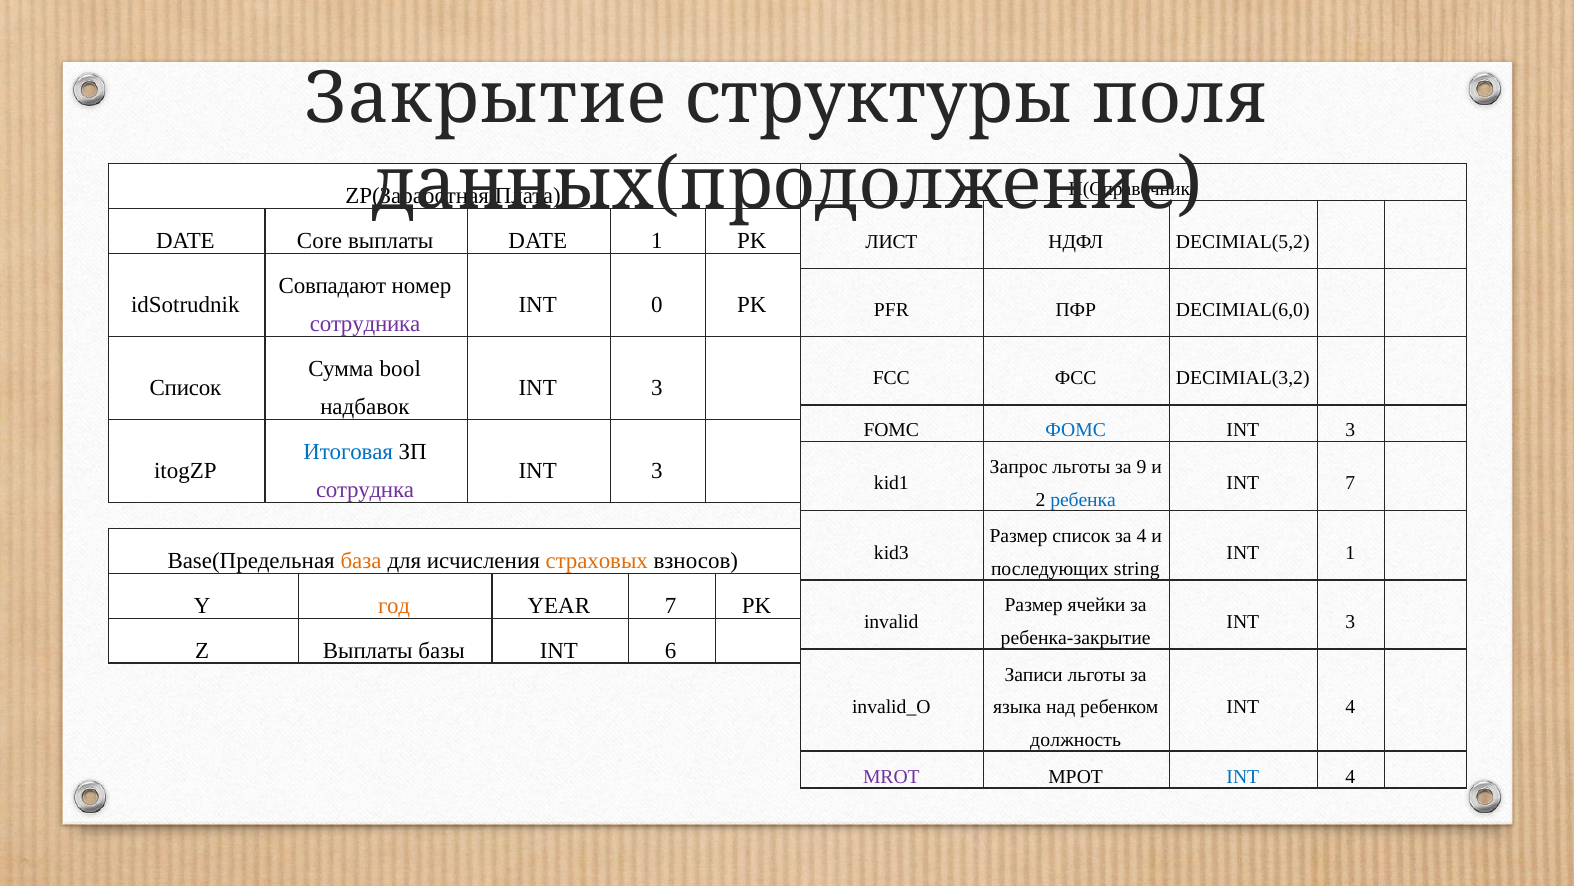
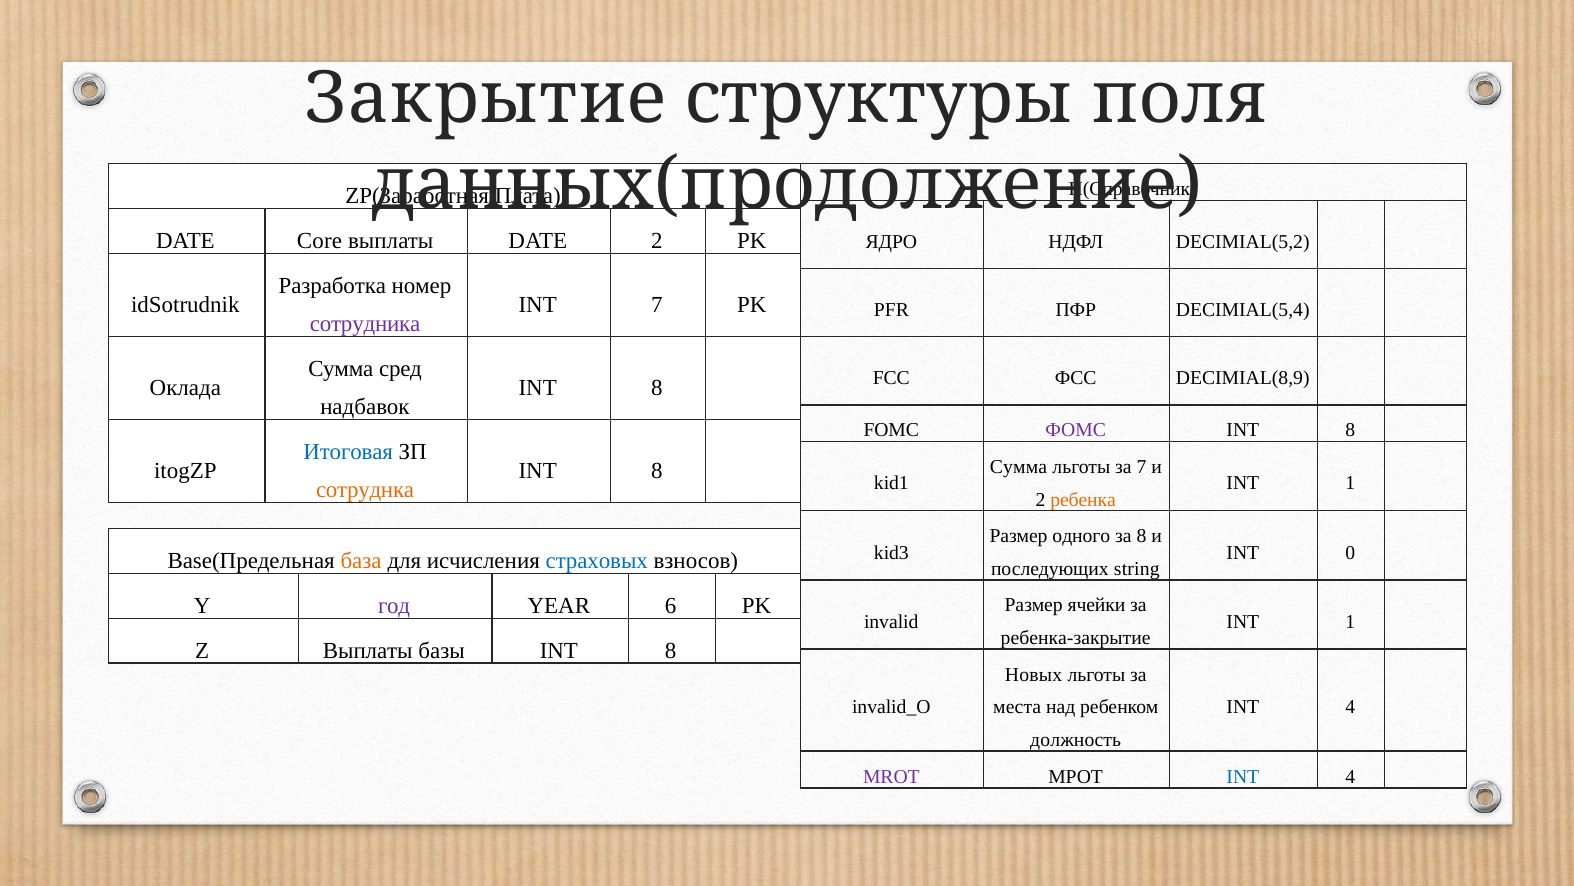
DATE 1: 1 -> 2
ЛИСТ: ЛИСТ -> ЯДРО
Совпадают: Совпадают -> Разработка
INT 0: 0 -> 7
DECIMIAL(6,0: DECIMIAL(6,0 -> DECIMIAL(5,4
bool: bool -> сред
DECIMIAL(3,2: DECIMIAL(3,2 -> DECIMIAL(8,9
Список at (185, 388): Список -> Оклада
3 at (657, 388): 3 -> 8
ФОМС colour: blue -> purple
3 at (1350, 430): 3 -> 8
Запрос at (1019, 467): Запрос -> Сумма
за 9: 9 -> 7
3 at (657, 471): 3 -> 8
7 at (1350, 483): 7 -> 1
сотруднка colour: purple -> orange
ребенка colour: blue -> orange
Размер список: список -> одного
за 4: 4 -> 8
INT 1: 1 -> 0
страховых colour: orange -> blue
год colour: orange -> purple
YEAR 7: 7 -> 6
3 at (1350, 621): 3 -> 1
базы INT 6: 6 -> 8
Записи: Записи -> Новых
языка: языка -> места
